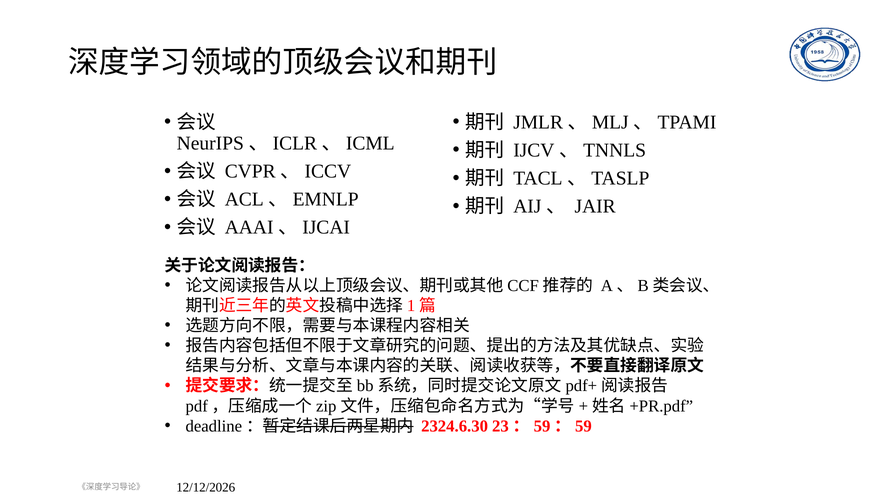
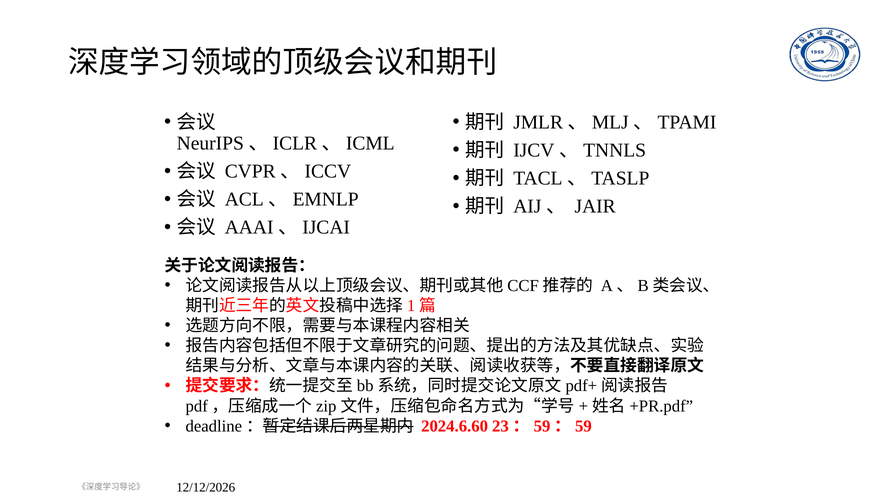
2324.6.30: 2324.6.30 -> 2024.6.60
